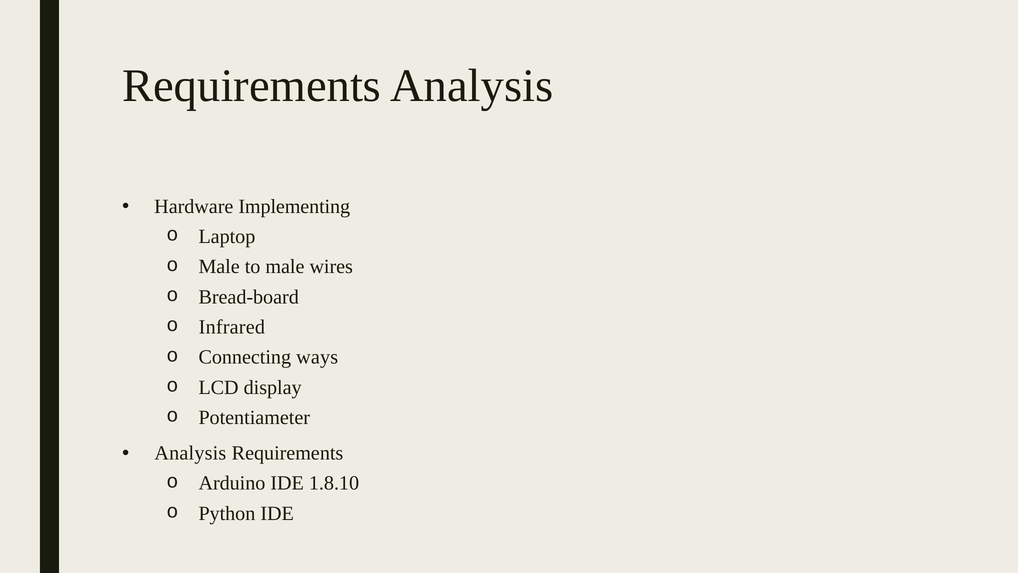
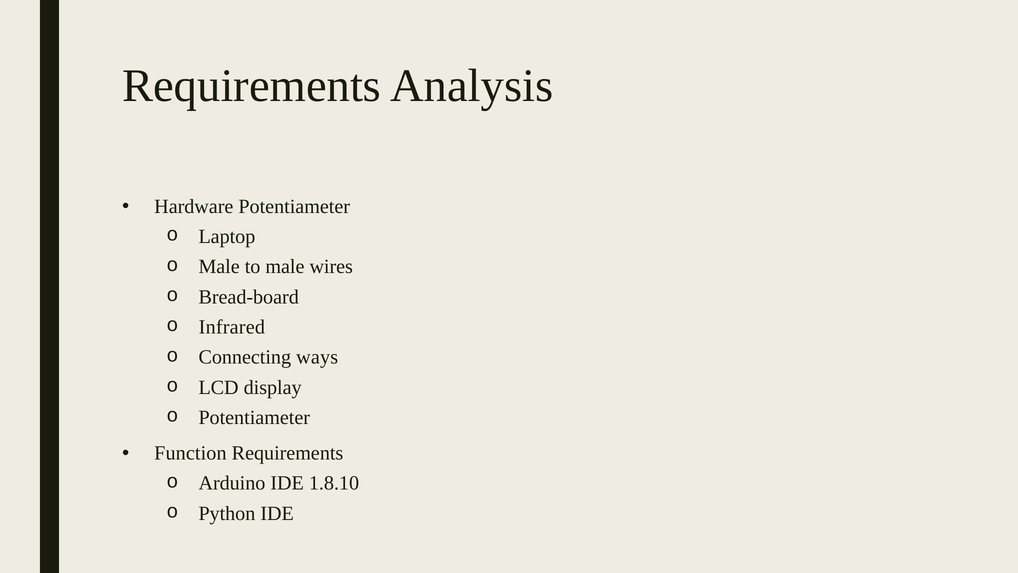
Hardware Implementing: Implementing -> Potentiameter
Analysis at (190, 453): Analysis -> Function
